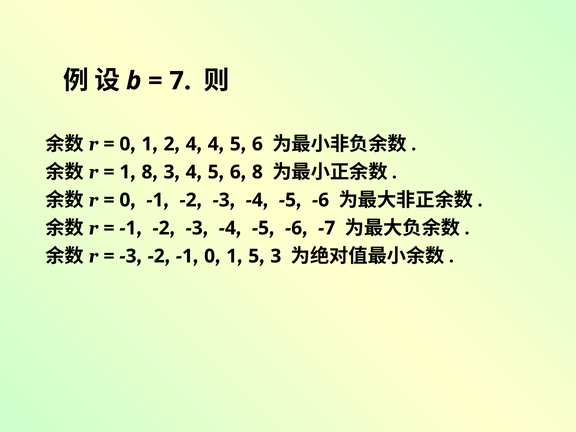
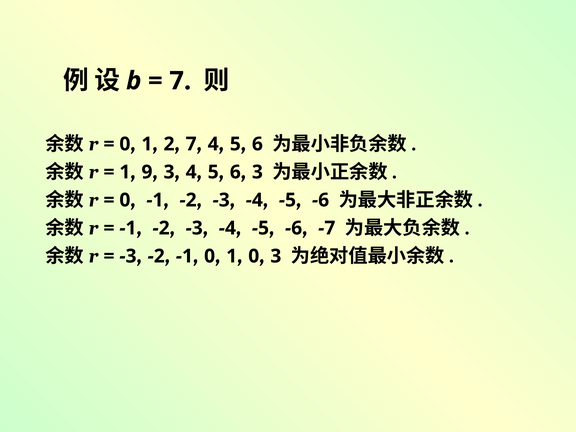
4 at (191, 144): 4 -> 7
8 at (147, 172): 8 -> 9
8 at (257, 172): 8 -> 3
5 at (254, 256): 5 -> 0
